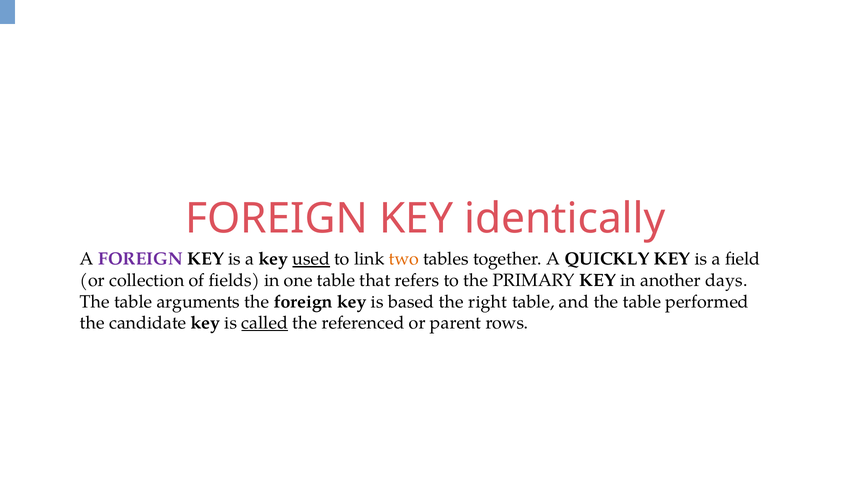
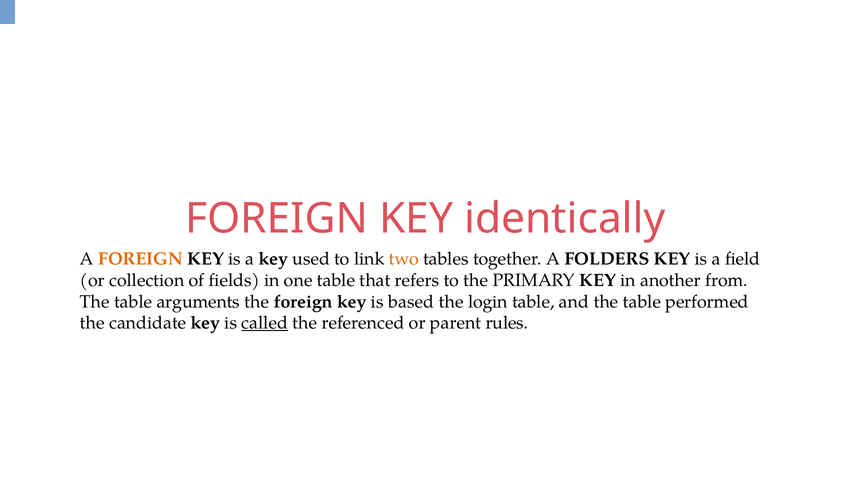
FOREIGN at (141, 259) colour: purple -> orange
used underline: present -> none
QUICKLY: QUICKLY -> FOLDERS
days: days -> from
right: right -> login
rows: rows -> rules
